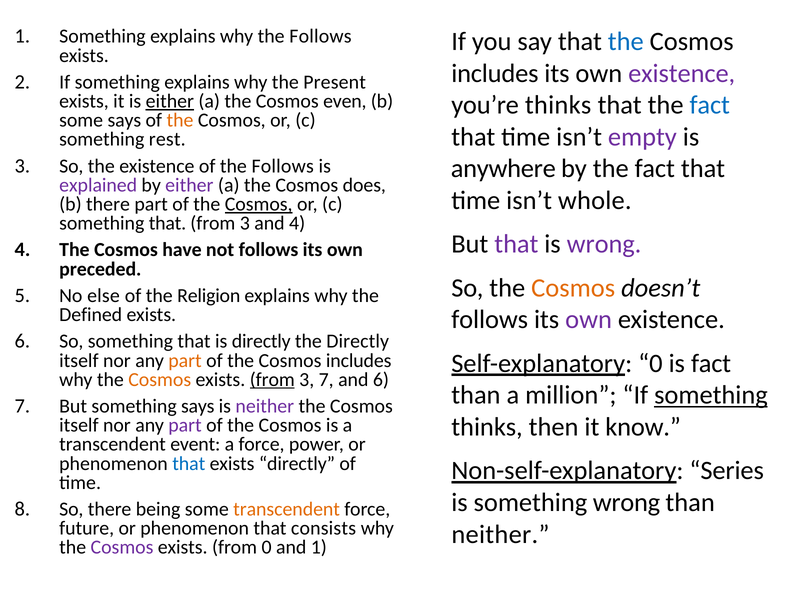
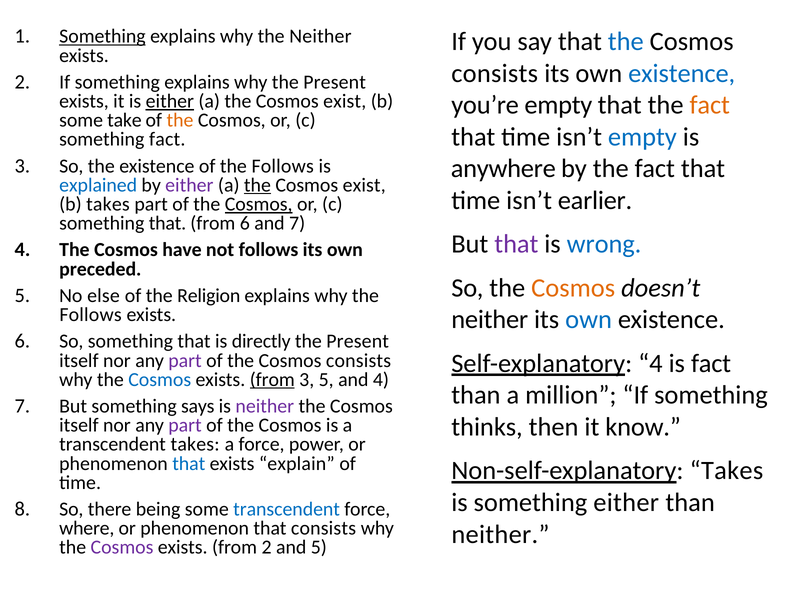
Something at (102, 36) underline: none -> present
why the Follows: Follows -> Neither
includes at (495, 73): includes -> consists
existence at (682, 73) colour: purple -> blue
even at (345, 101): even -> exist
you’re thinks: thinks -> empty
fact at (710, 105) colour: blue -> orange
some says: says -> take
empty at (642, 137) colour: purple -> blue
something rest: rest -> fact
explained colour: purple -> blue
the at (257, 185) underline: none -> present
does at (364, 185): does -> exist
whole: whole -> earlier
b there: there -> takes
3 at (245, 223): 3 -> 6
and 4: 4 -> 7
wrong at (604, 244) colour: purple -> blue
Defined at (91, 314): Defined -> Follows
follows at (490, 319): follows -> neither
own at (589, 319) colour: purple -> blue
Directly at (358, 341): Directly -> Present
part at (185, 360) colour: orange -> purple
of the Cosmos includes: includes -> consists
Self-explanatory 0: 0 -> 4
Cosmos at (160, 379) colour: orange -> blue
3 7: 7 -> 5
and 6: 6 -> 4
something at (711, 395) underline: present -> none
transcendent event: event -> takes
exists directly: directly -> explain
Non-self-explanatory Series: Series -> Takes
something wrong: wrong -> either
transcendent at (287, 509) colour: orange -> blue
future: future -> where
from 0: 0 -> 2
and 1: 1 -> 5
